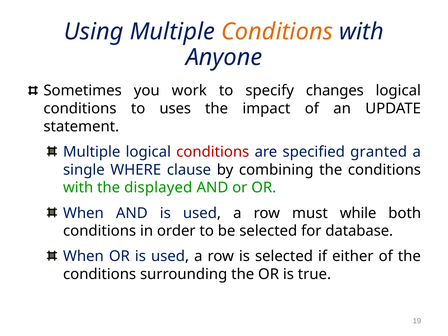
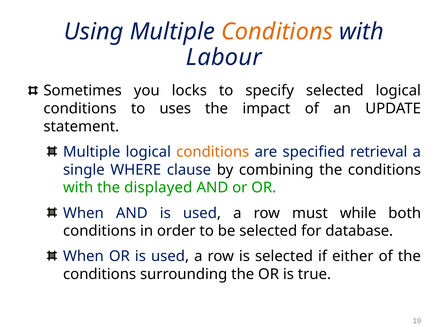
Anyone: Anyone -> Labour
work: work -> locks
specify changes: changes -> selected
conditions at (213, 152) colour: red -> orange
granted: granted -> retrieval
